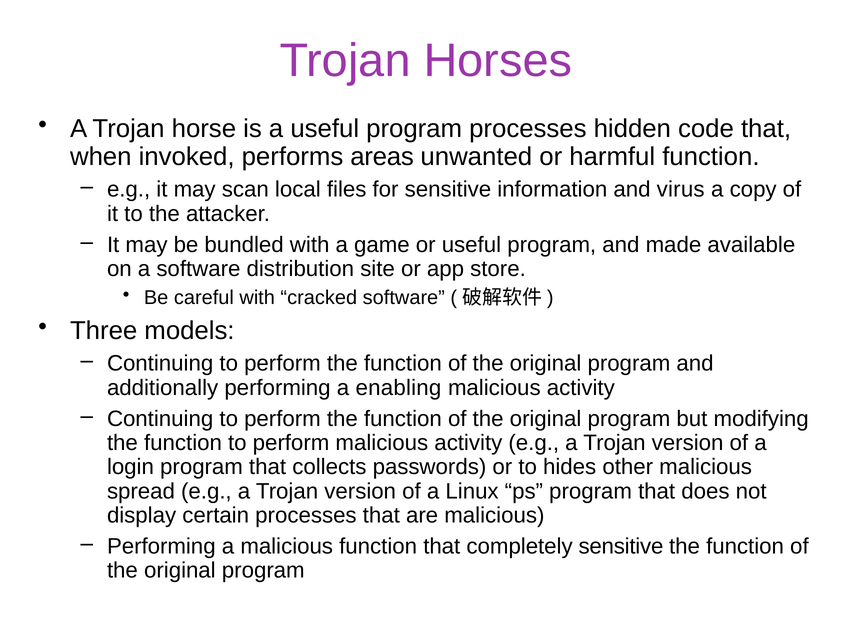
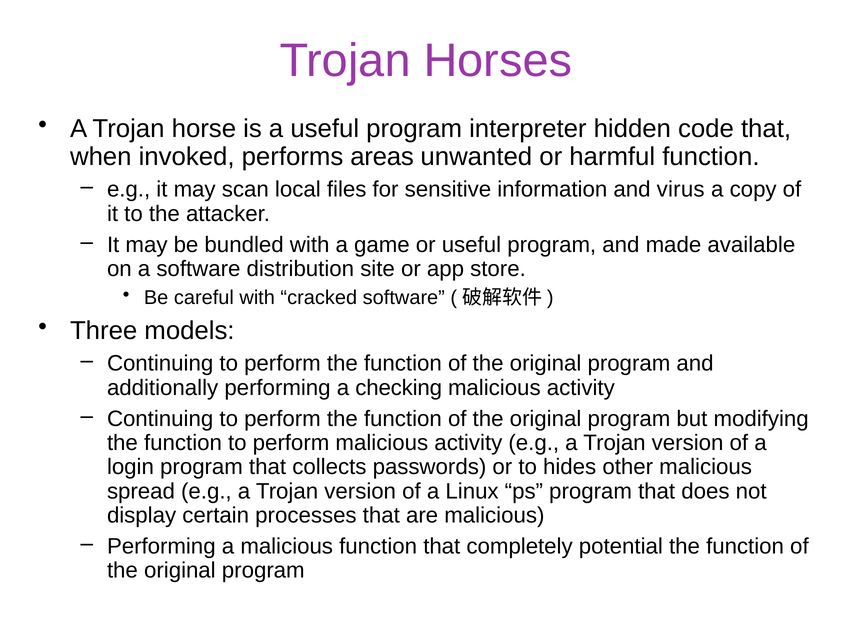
program processes: processes -> interpreter
enabling: enabling -> checking
completely sensitive: sensitive -> potential
